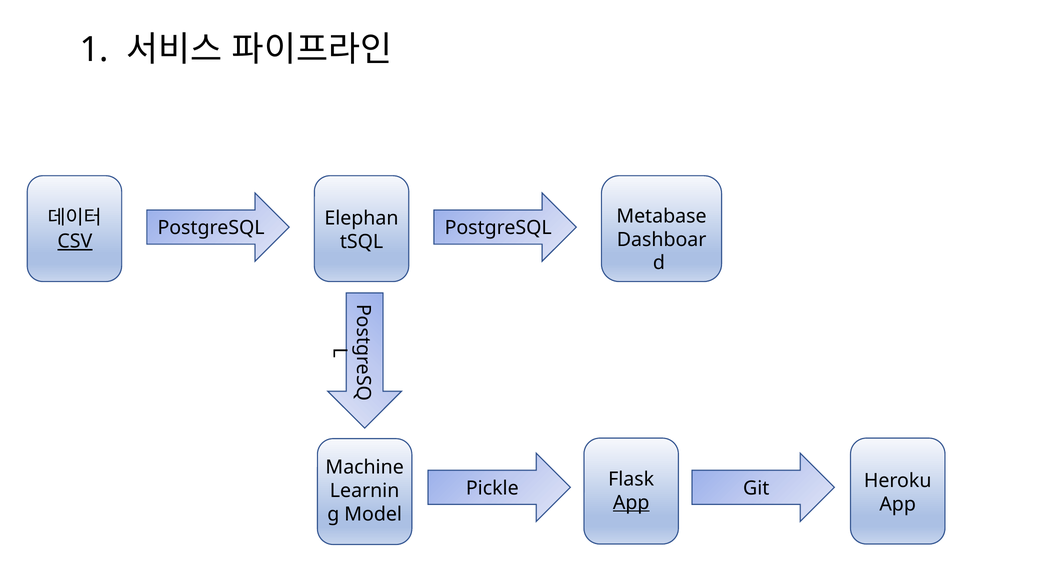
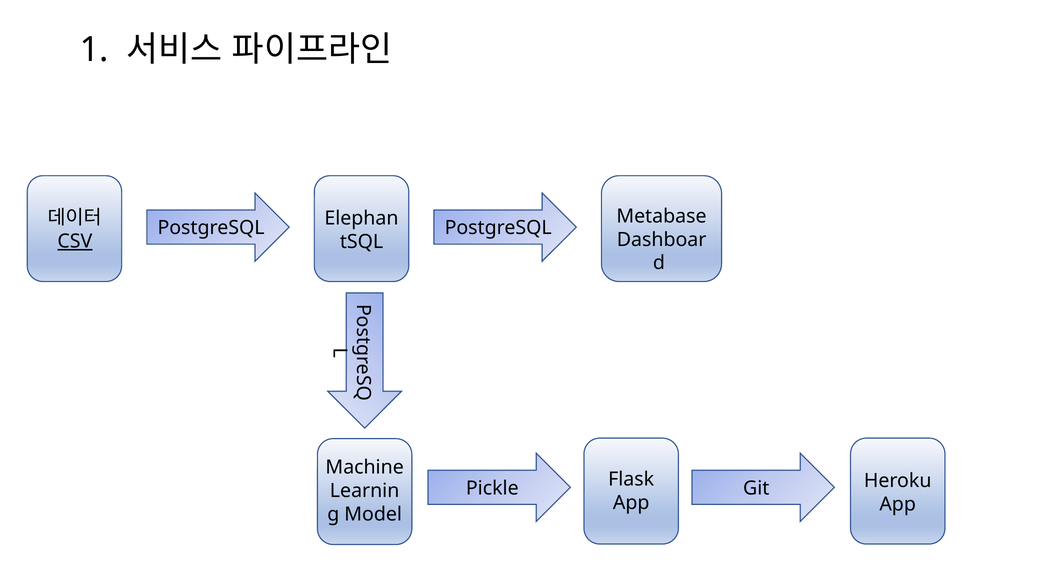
App at (631, 503) underline: present -> none
